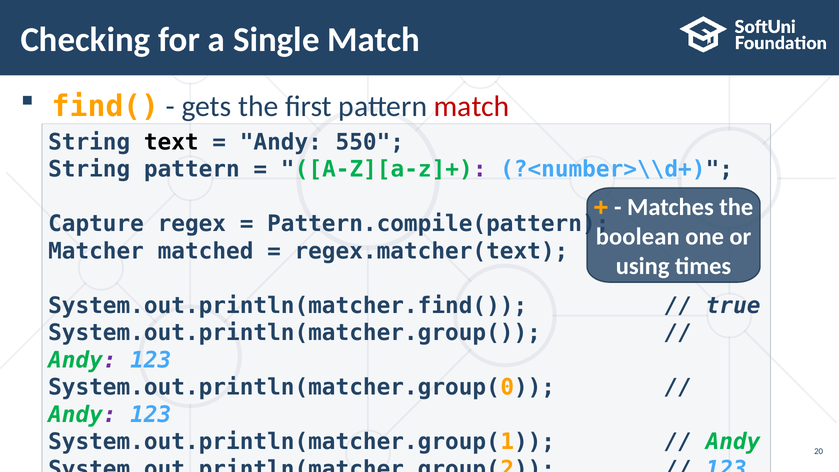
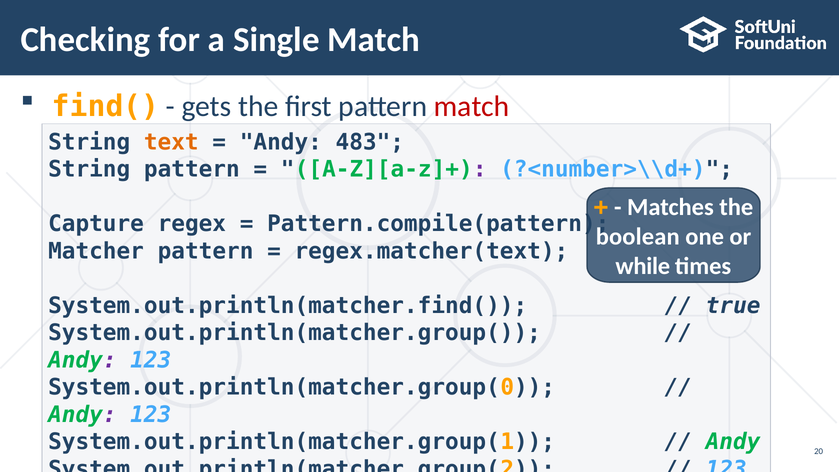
text colour: black -> orange
550: 550 -> 483
Matcher matched: matched -> pattern
using: using -> while
